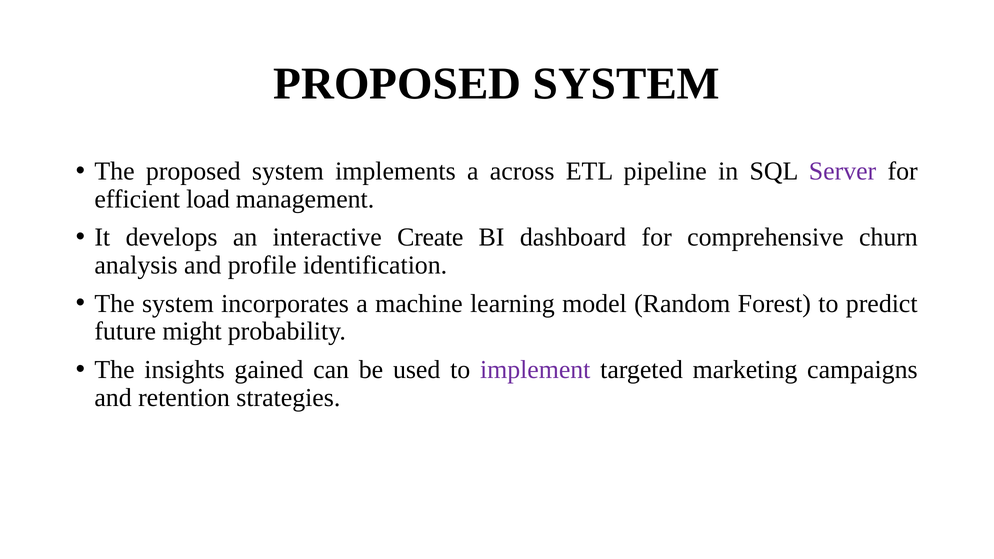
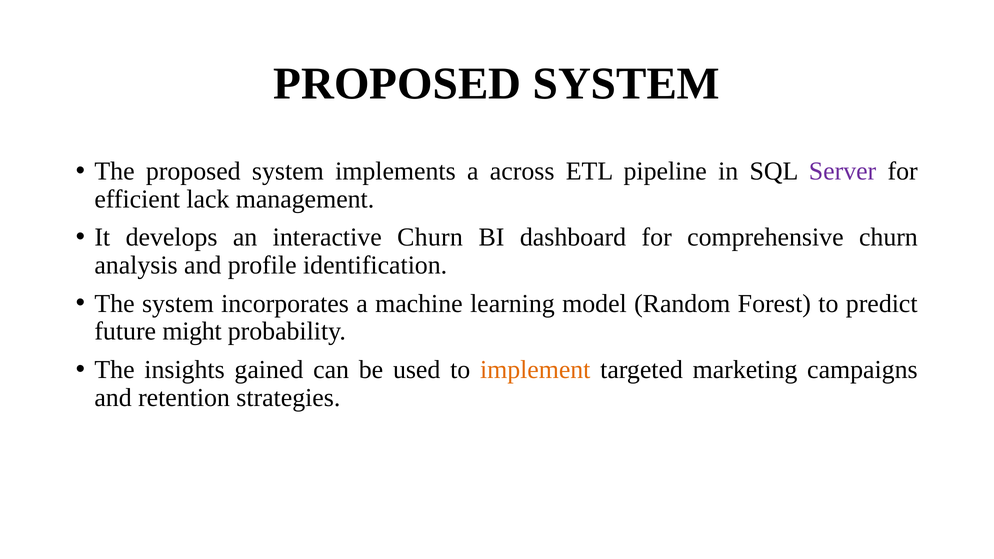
load: load -> lack
interactive Create: Create -> Churn
implement colour: purple -> orange
